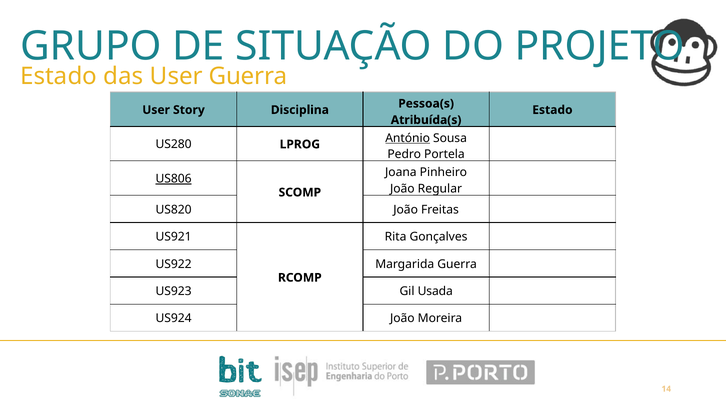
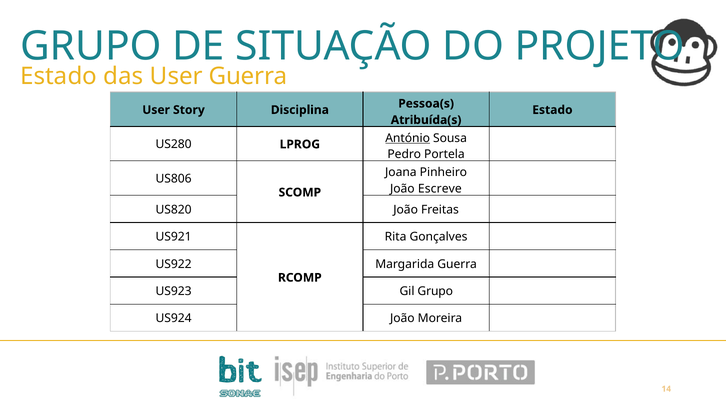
US806 underline: present -> none
Regular: Regular -> Escreve
Gil Usada: Usada -> Grupo
